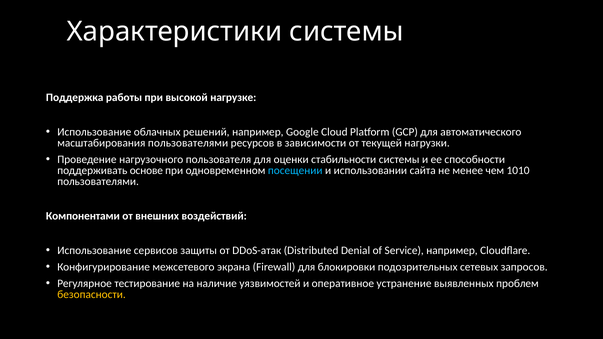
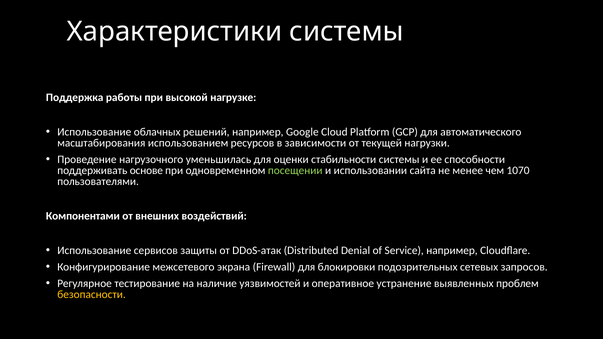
масштабирования пользователями: пользователями -> использованием
пользователя: пользователя -> уменьшилась
посещении colour: light blue -> light green
1010: 1010 -> 1070
